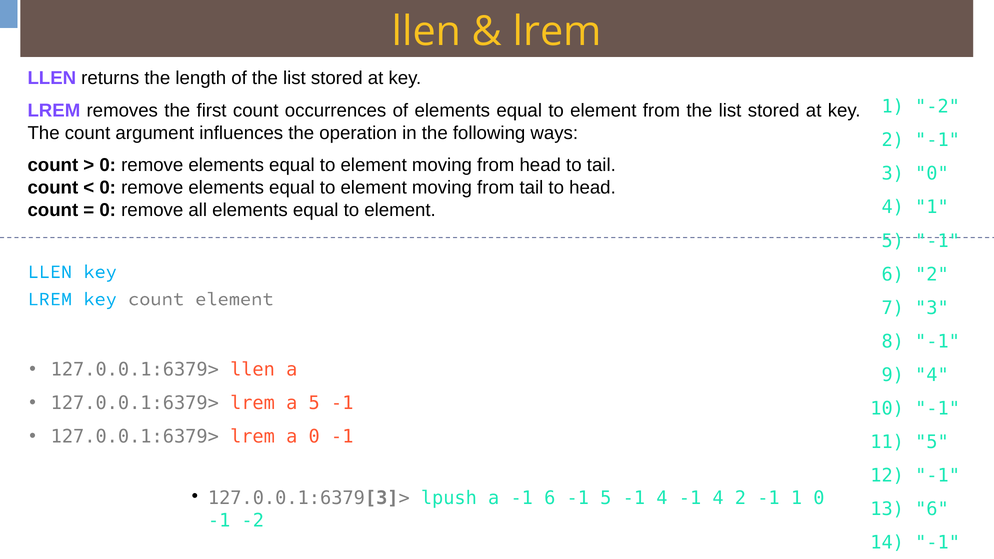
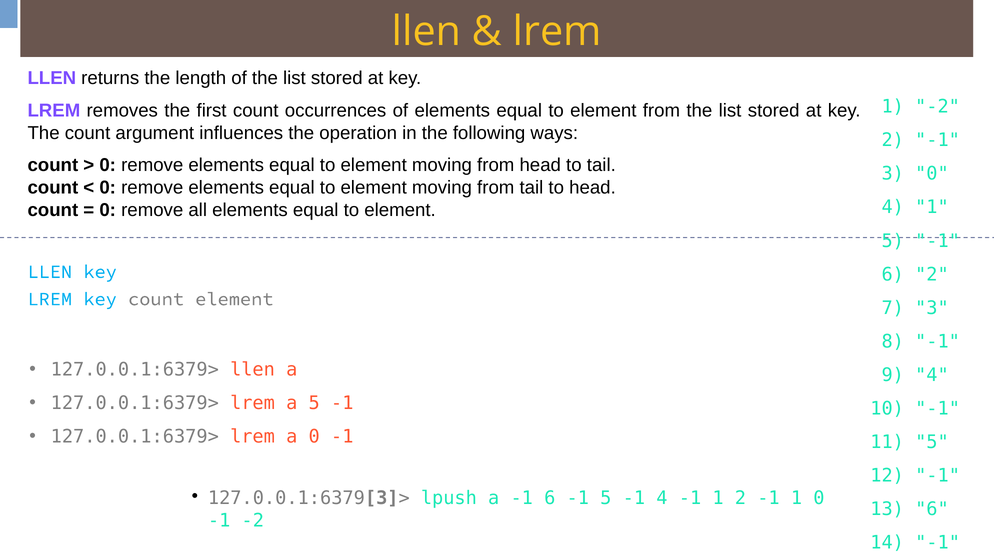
4 -1 4: 4 -> 1
